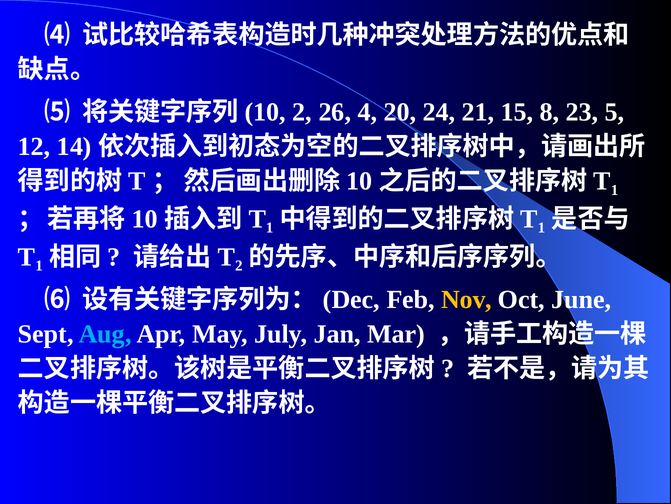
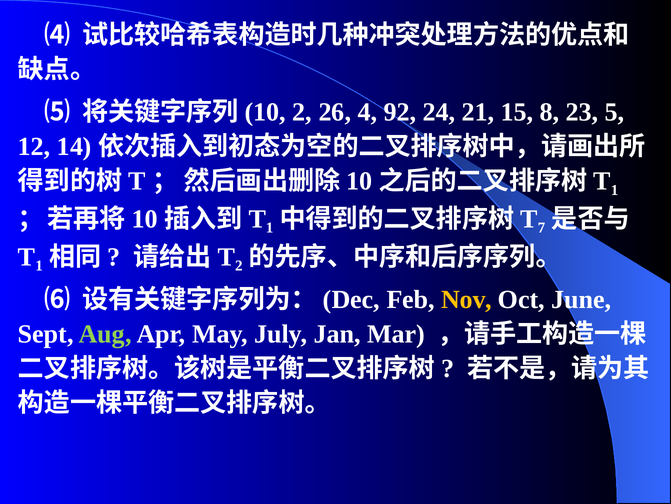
20: 20 -> 92
1 at (541, 228): 1 -> 7
Aug colour: light blue -> light green
